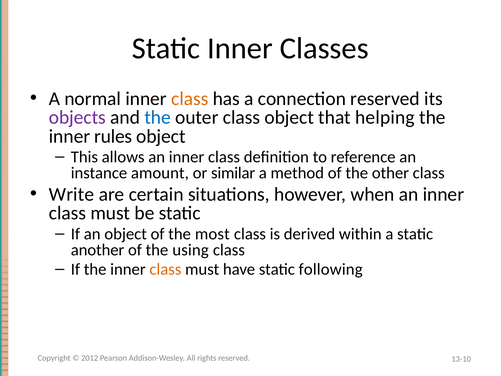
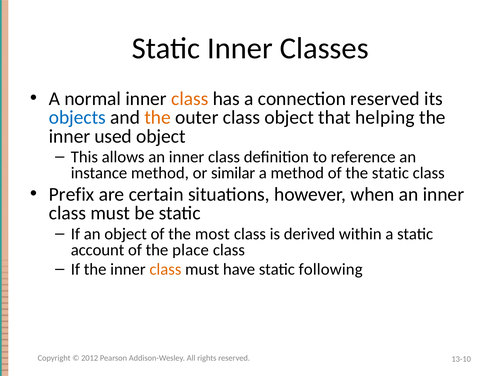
objects colour: purple -> blue
the at (158, 117) colour: blue -> orange
rules: rules -> used
instance amount: amount -> method
the other: other -> static
Write: Write -> Prefix
another: another -> account
using: using -> place
